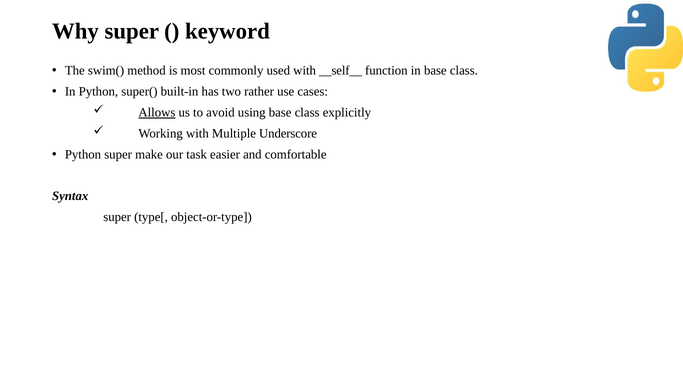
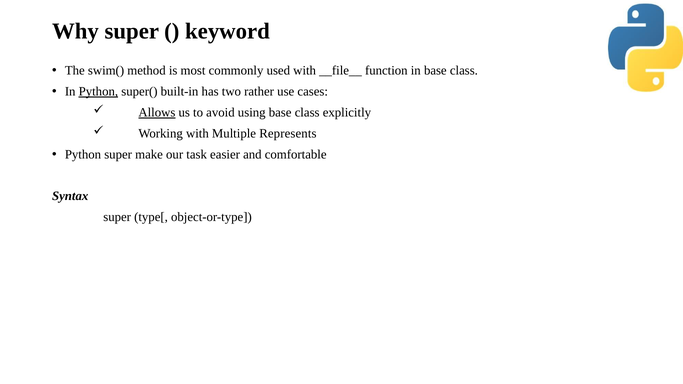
__self__: __self__ -> __file__
Python at (98, 92) underline: none -> present
Underscore: Underscore -> Represents
